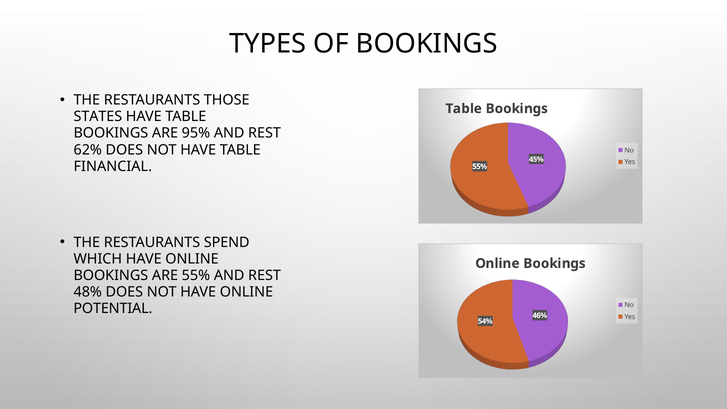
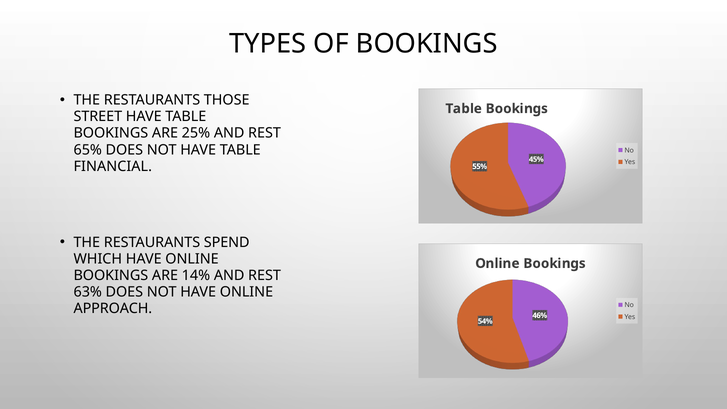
STATES: STATES -> STREET
95%: 95% -> 25%
62%: 62% -> 65%
ARE 55%: 55% -> 14%
48%: 48% -> 63%
POTENTIAL: POTENTIAL -> APPROACH
